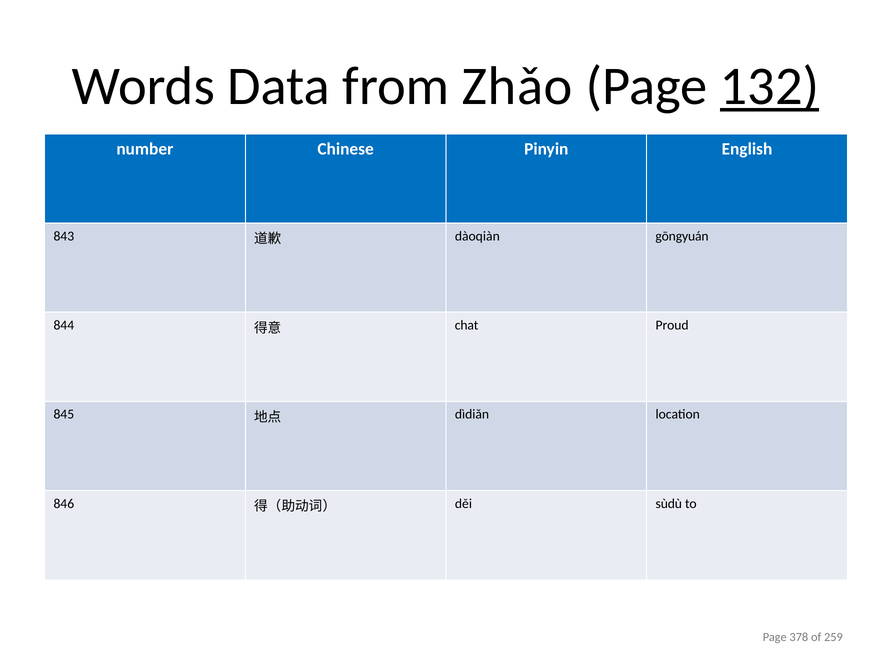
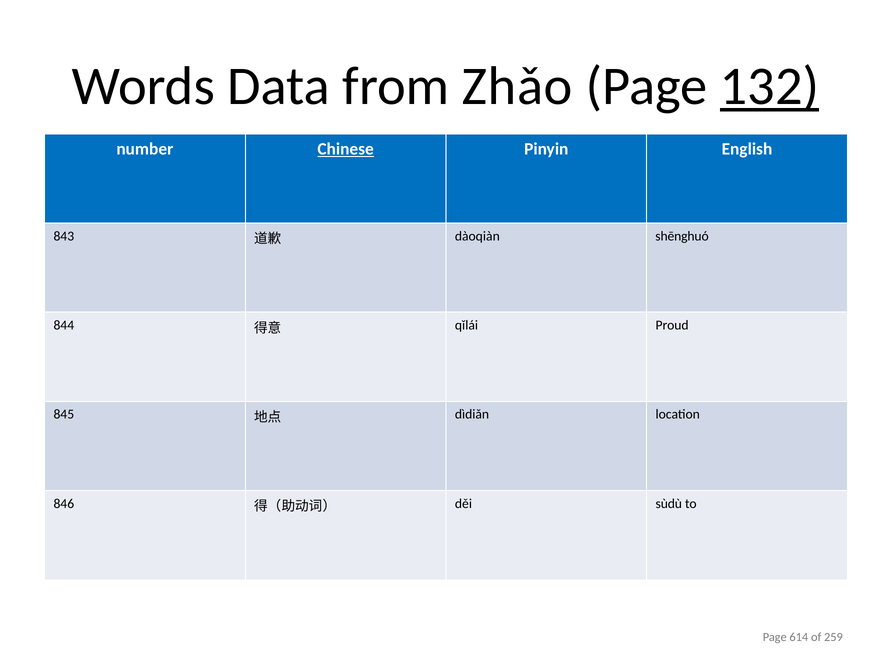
Chinese underline: none -> present
gōngyuán: gōngyuán -> shēnghuó
chat: chat -> qǐlái
378: 378 -> 614
